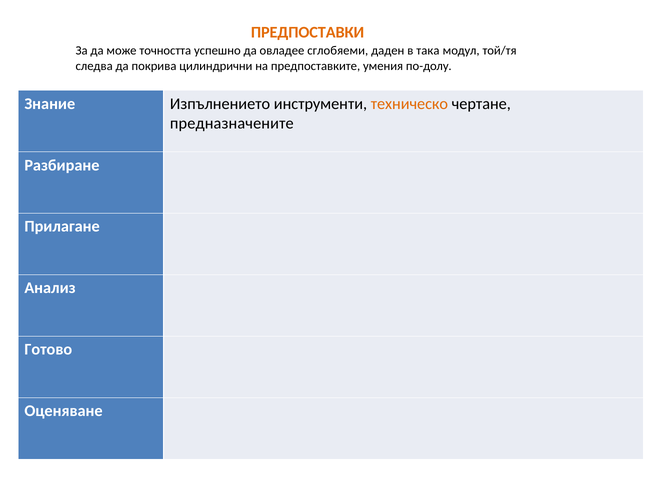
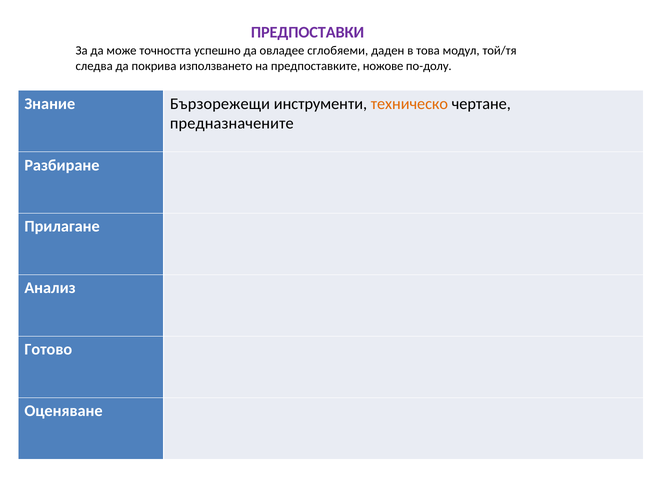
ПРЕДПОСТАВКИ colour: orange -> purple
така: така -> това
цилиндрични: цилиндрични -> използването
умения: умения -> ножове
Изпълнението: Изпълнението -> Бързорежещи
